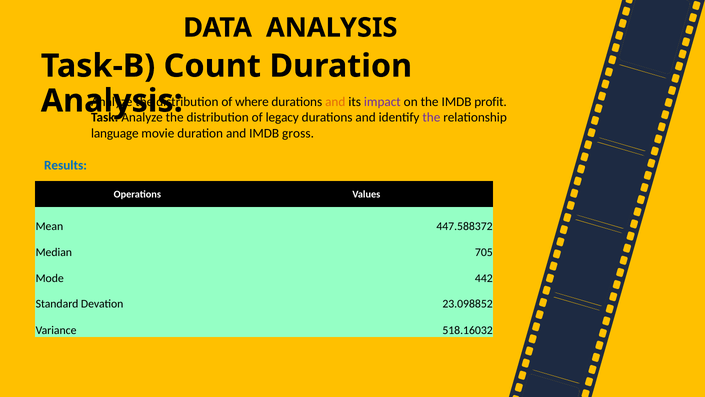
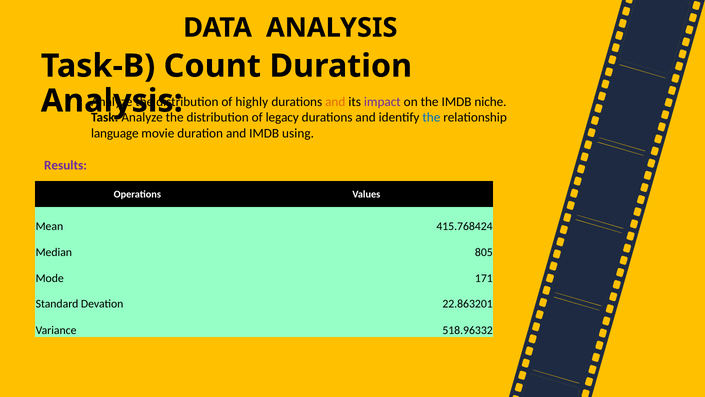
where: where -> highly
profit: profit -> niche
the at (431, 117) colour: purple -> blue
gross: gross -> using
Results colour: blue -> purple
447.588372: 447.588372 -> 415.768424
705: 705 -> 805
442: 442 -> 171
23.098852: 23.098852 -> 22.863201
518.16032: 518.16032 -> 518.96332
